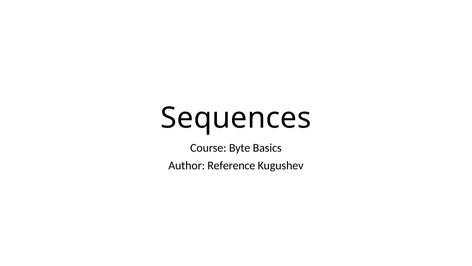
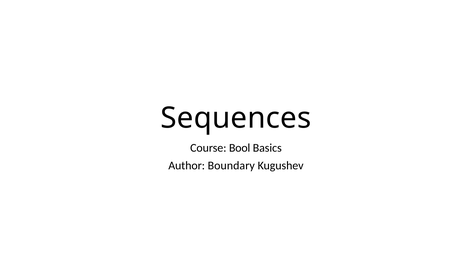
Byte: Byte -> Bool
Reference: Reference -> Boundary
